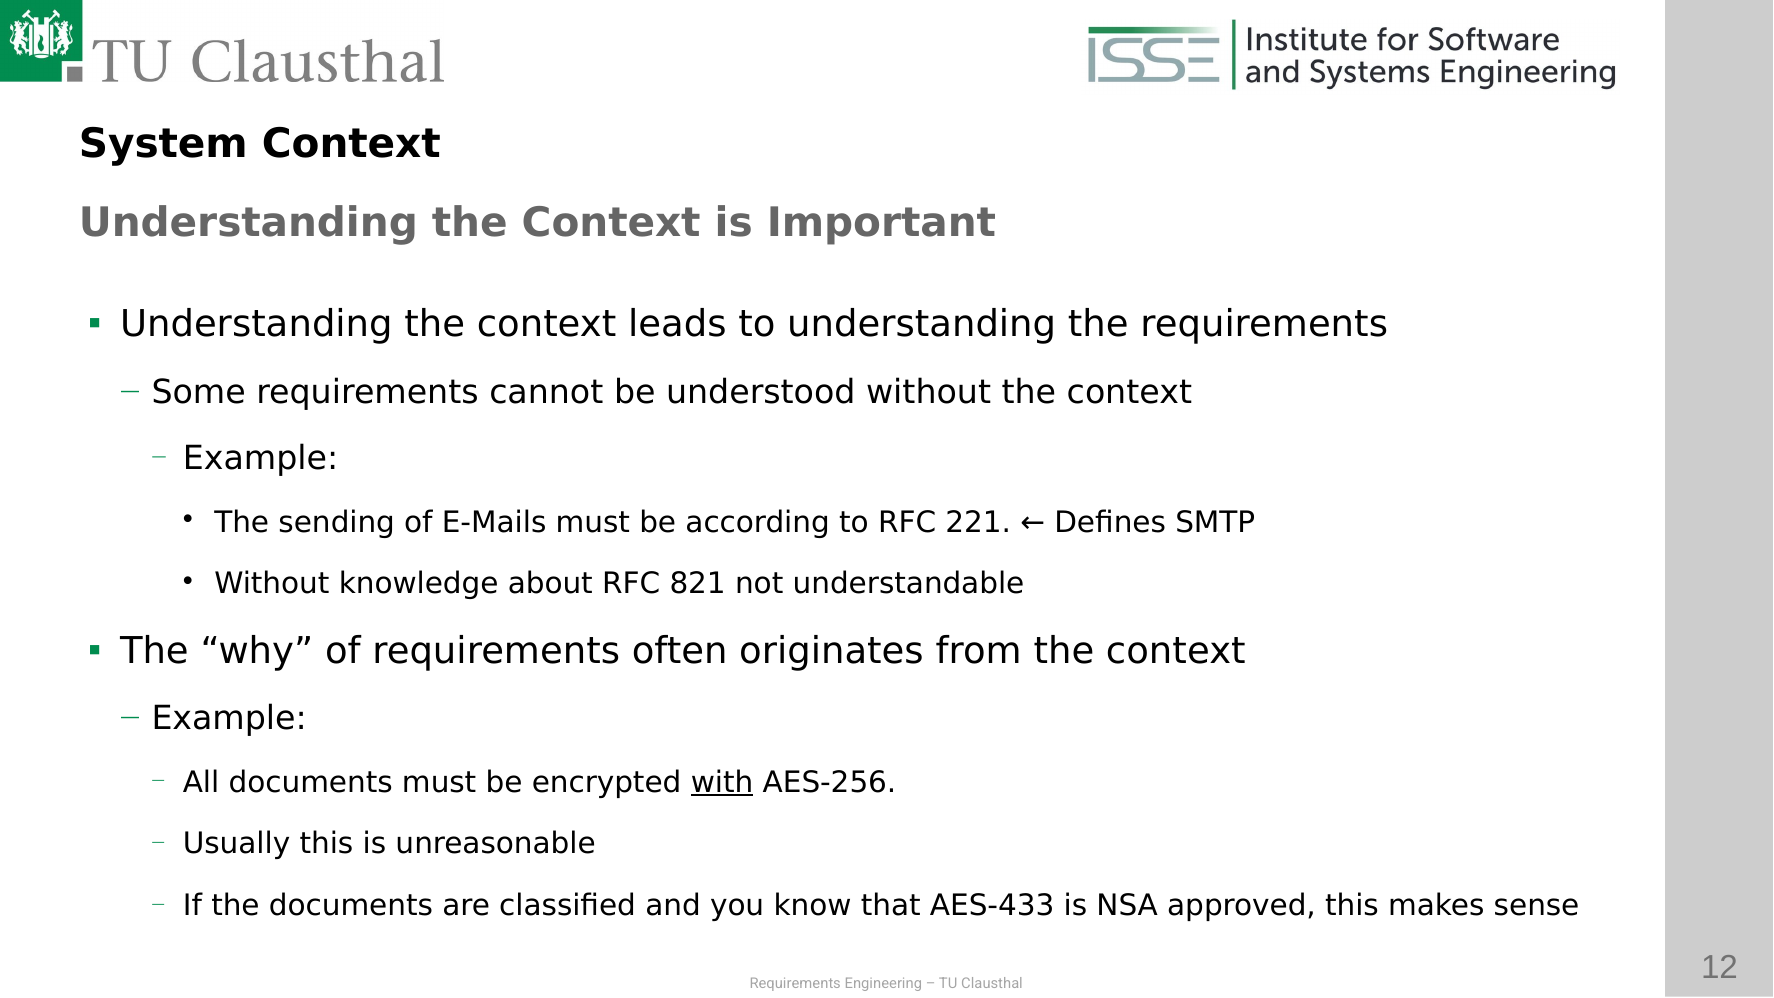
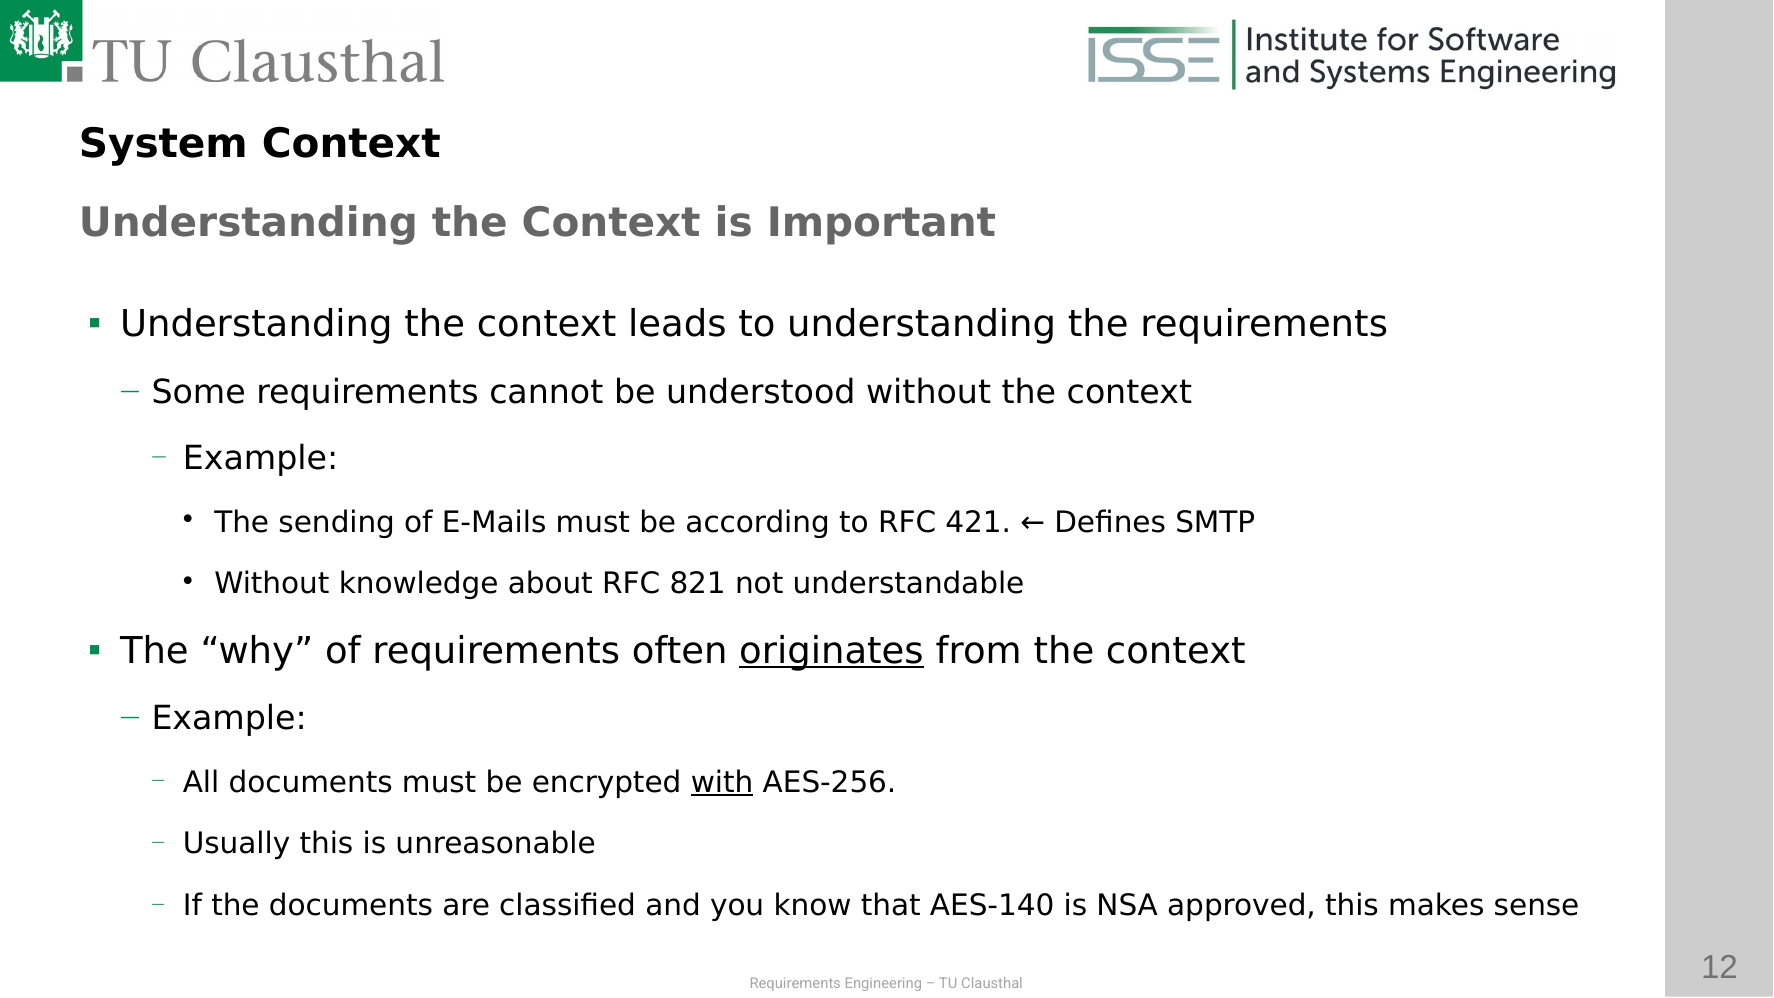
221: 221 -> 421
originates underline: none -> present
AES-433: AES-433 -> AES-140
